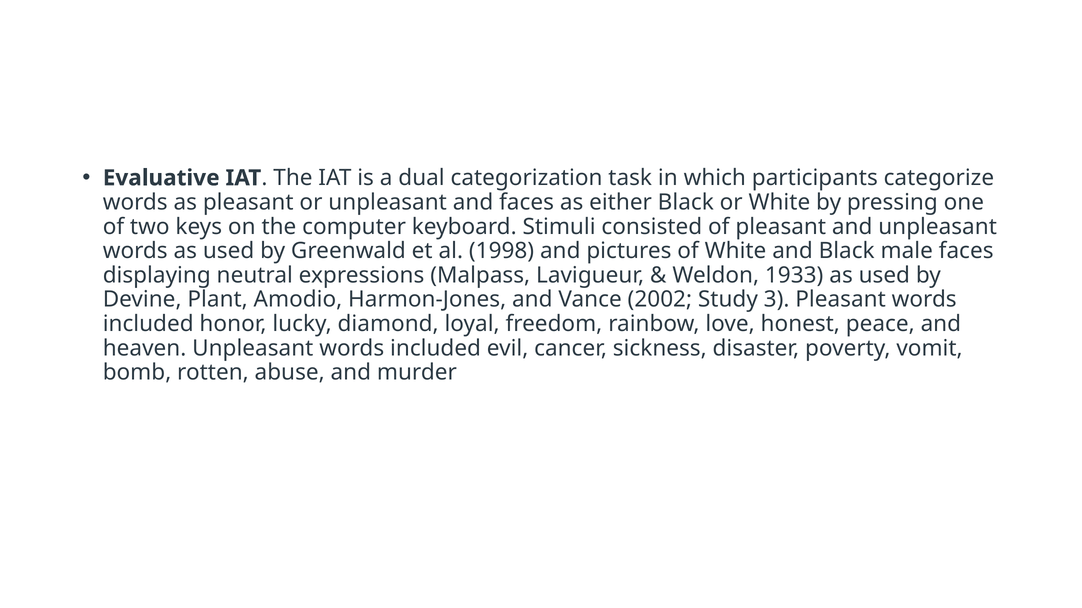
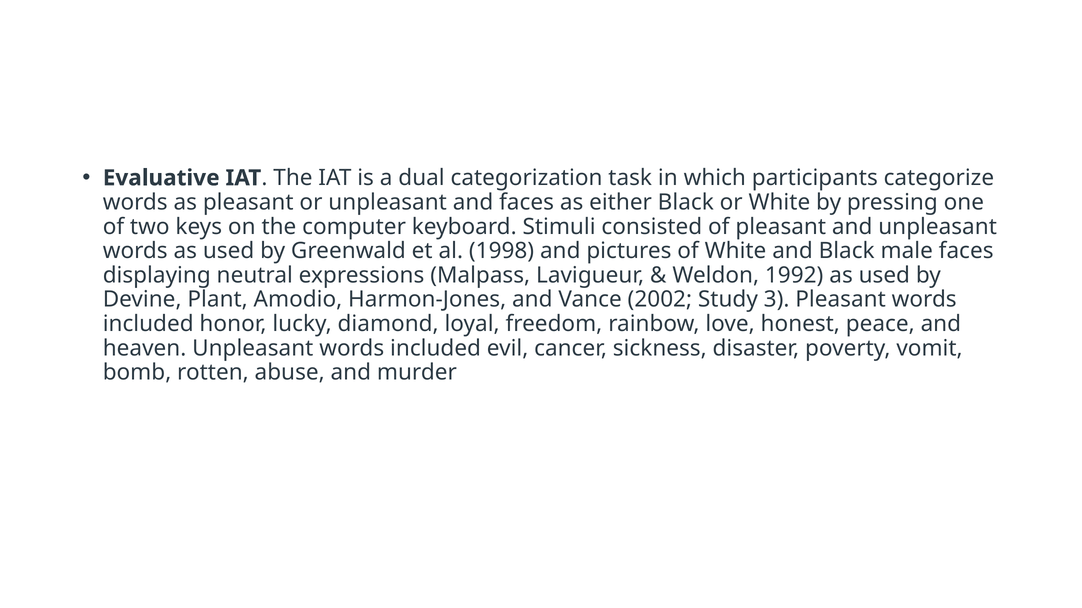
1933: 1933 -> 1992
